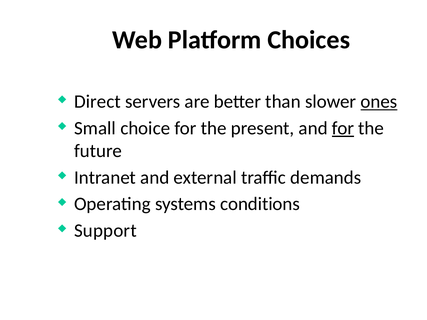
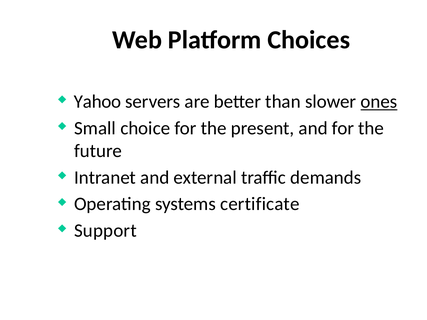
Direct: Direct -> Yahoo
for at (343, 128) underline: present -> none
conditions: conditions -> certificate
